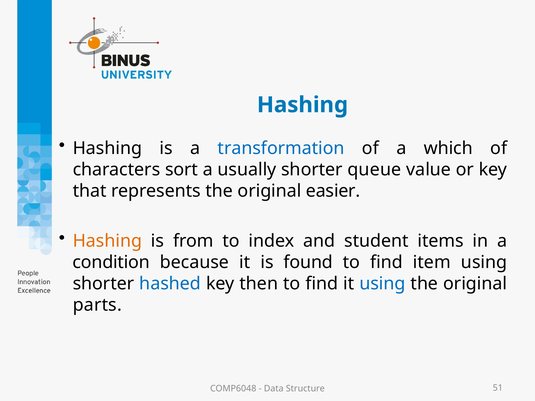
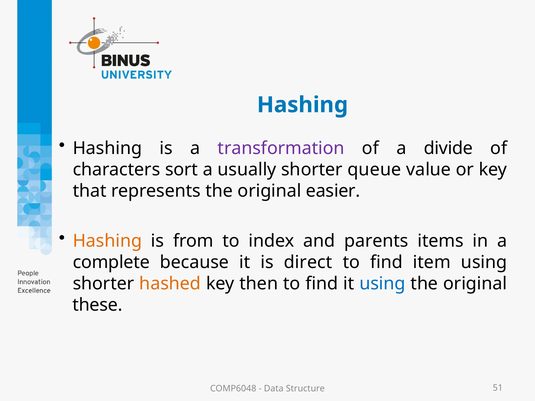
transformation colour: blue -> purple
which: which -> divide
student: student -> parents
condition: condition -> complete
found: found -> direct
hashed colour: blue -> orange
parts: parts -> these
